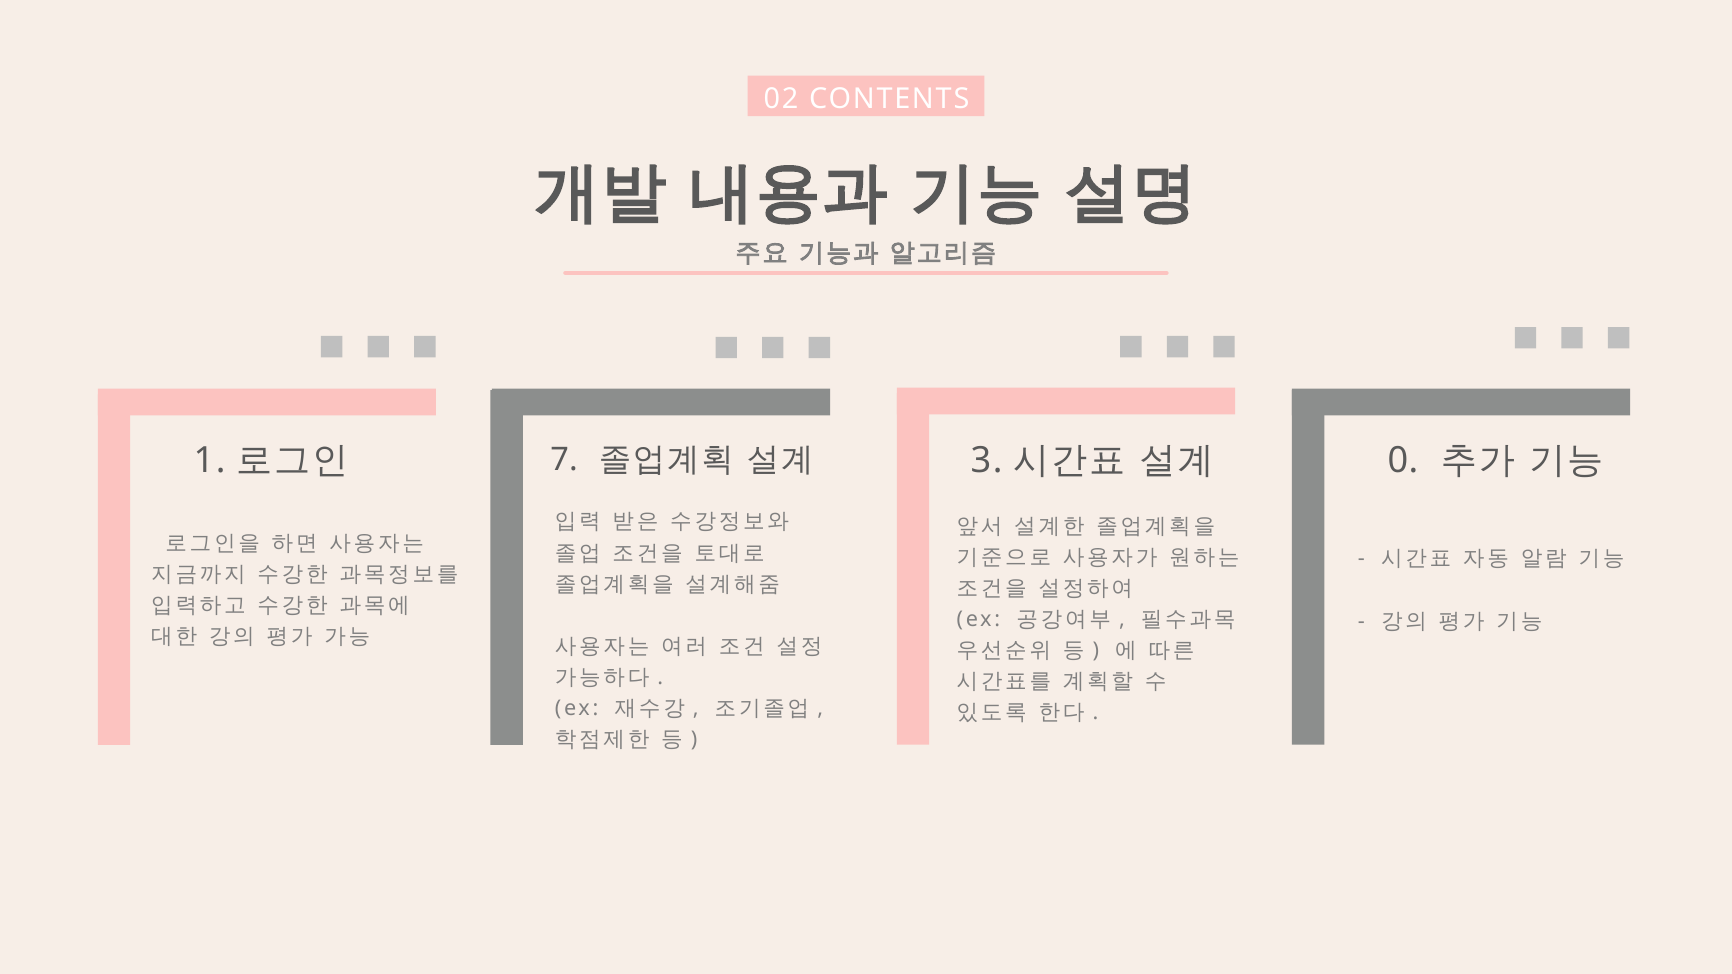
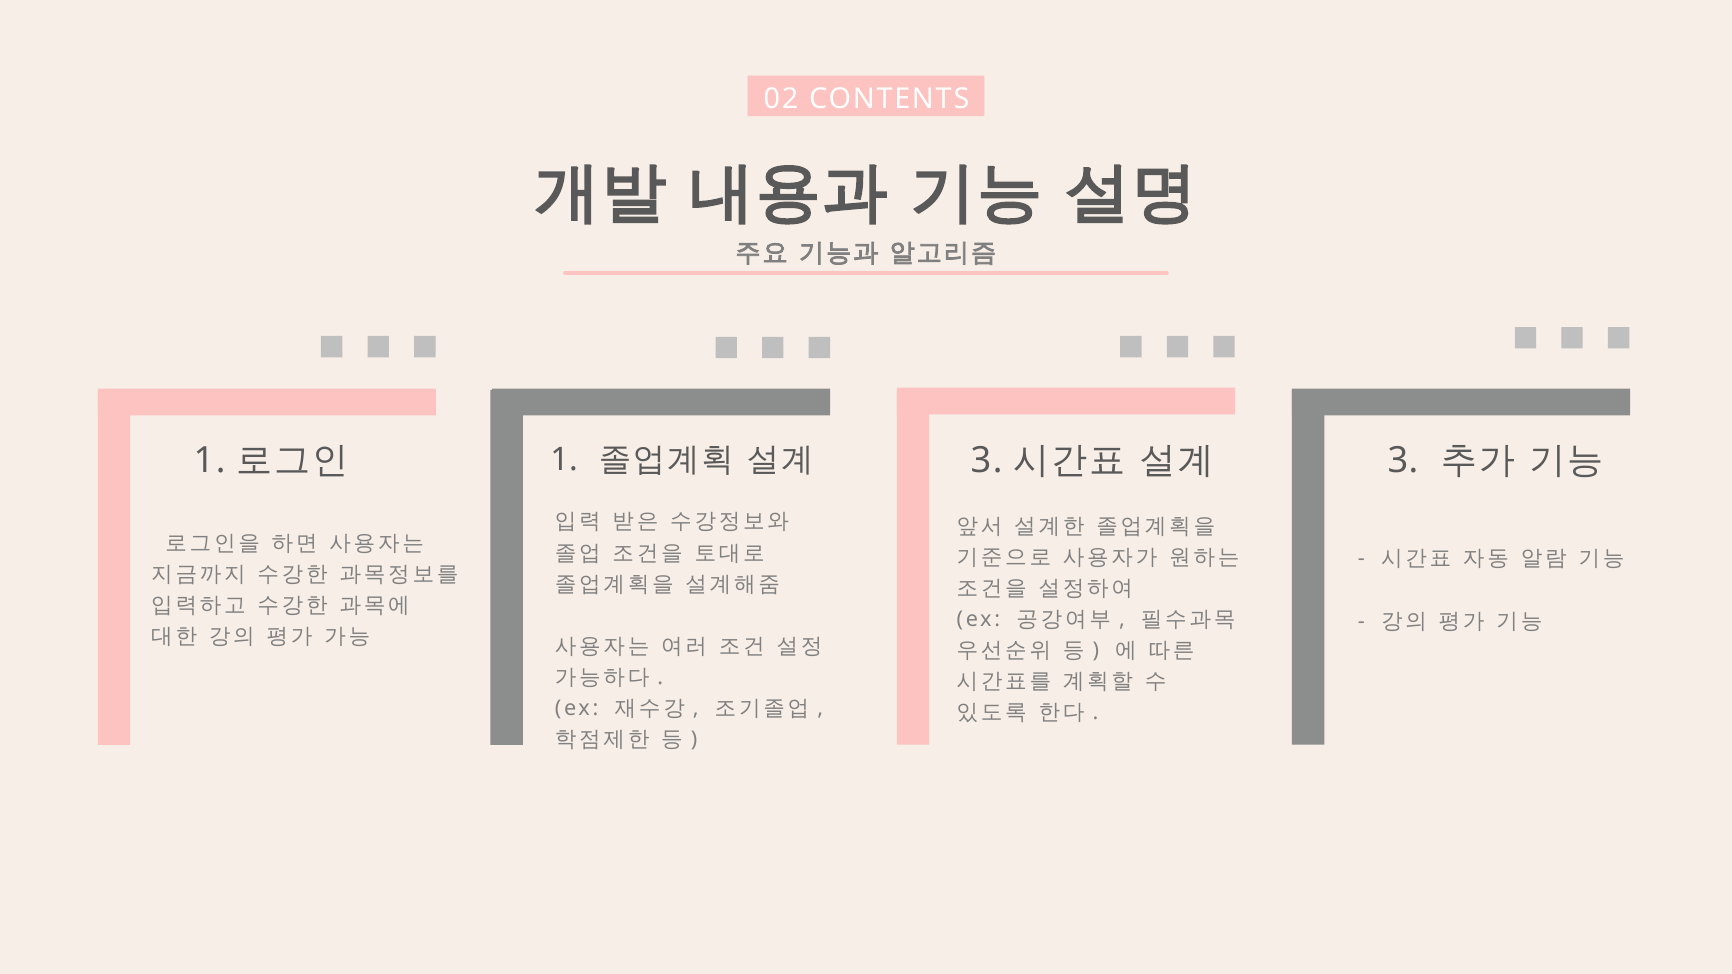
7 at (564, 460): 7 -> 1
0 at (1403, 460): 0 -> 3
